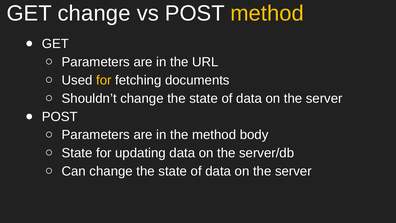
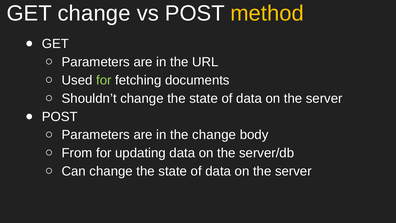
for at (104, 80) colour: yellow -> light green
the method: method -> change
State at (77, 153): State -> From
